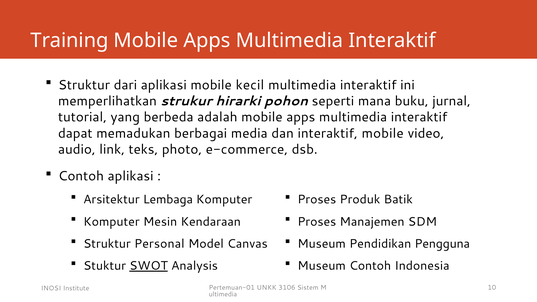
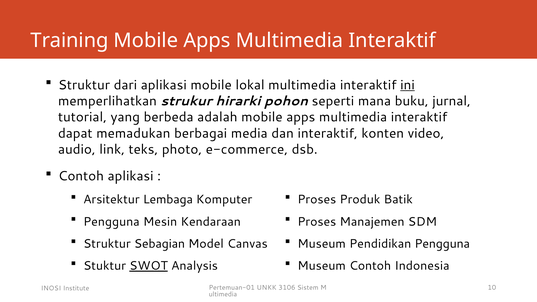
kecil: kecil -> lokal
ini underline: none -> present
interaktif mobile: mobile -> konten
Komputer at (111, 222): Komputer -> Pengguna
Personal: Personal -> Sebagian
